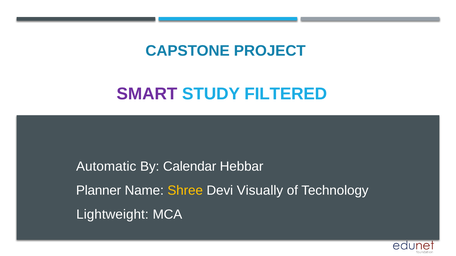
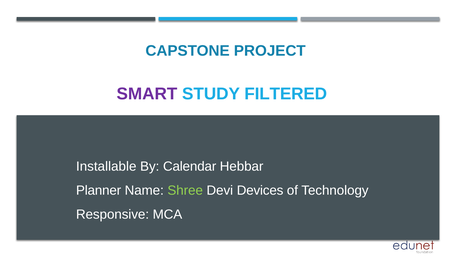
Automatic: Automatic -> Installable
Shree colour: yellow -> light green
Visually: Visually -> Devices
Lightweight: Lightweight -> Responsive
